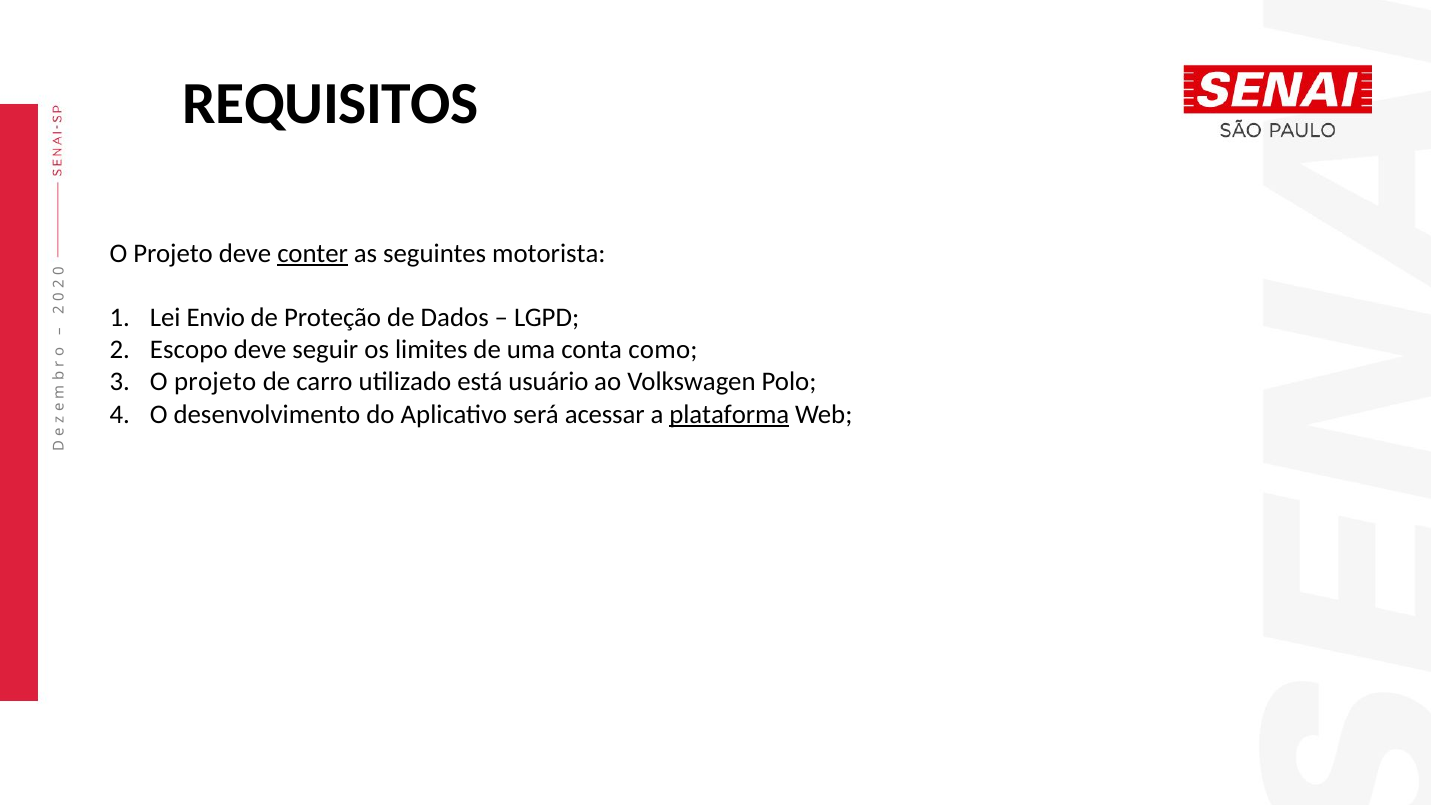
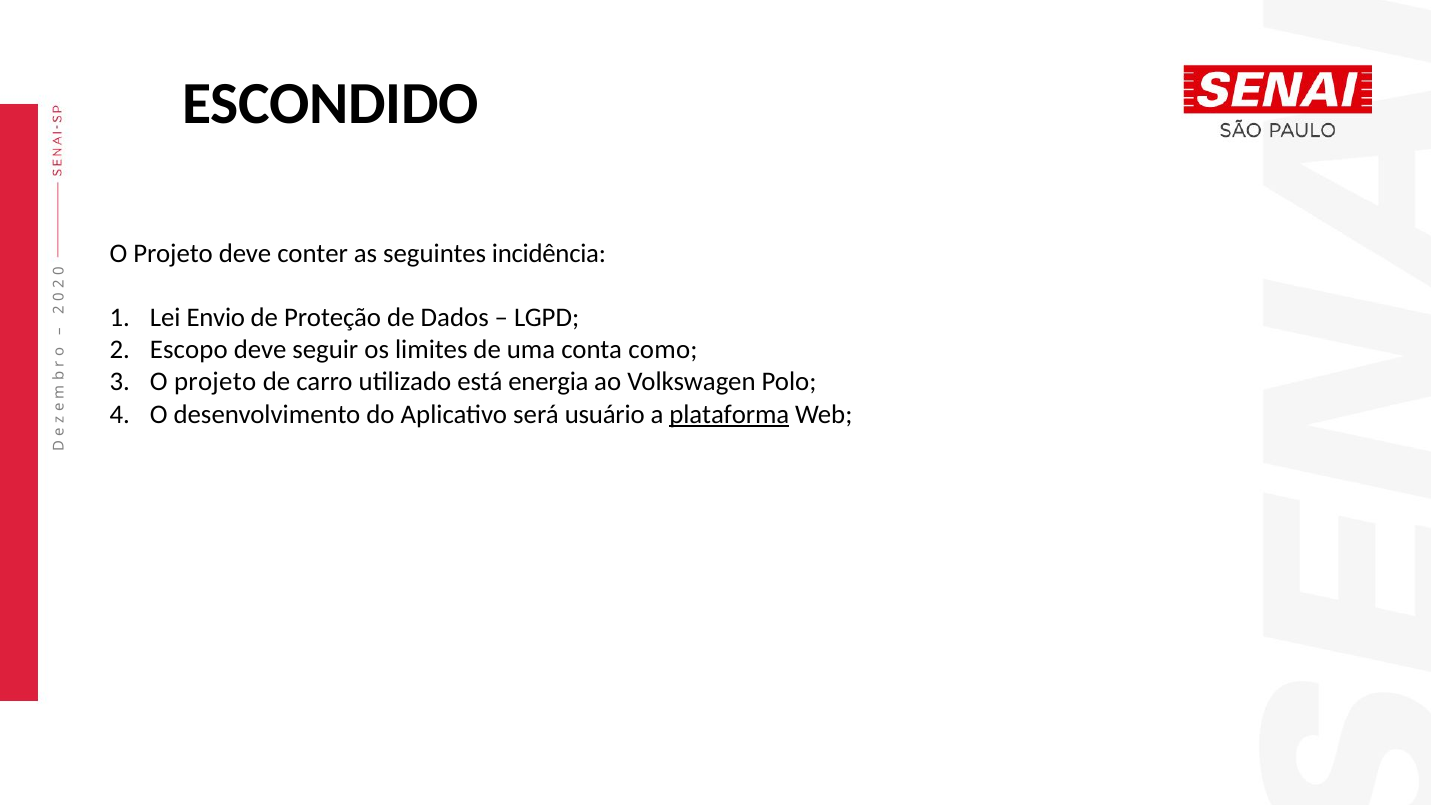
REQUISITOS: REQUISITOS -> ESCONDIDO
conter underline: present -> none
motorista: motorista -> incidência
usuário: usuário -> energia
acessar: acessar -> usuário
